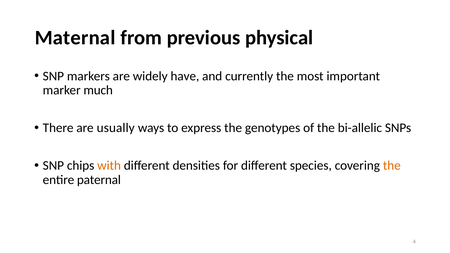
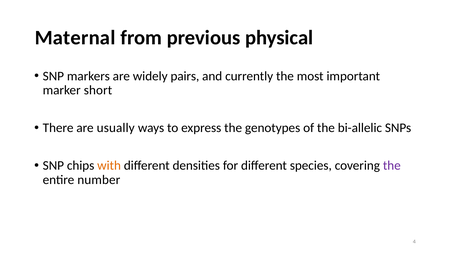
have: have -> pairs
much: much -> short
the at (392, 166) colour: orange -> purple
paternal: paternal -> number
